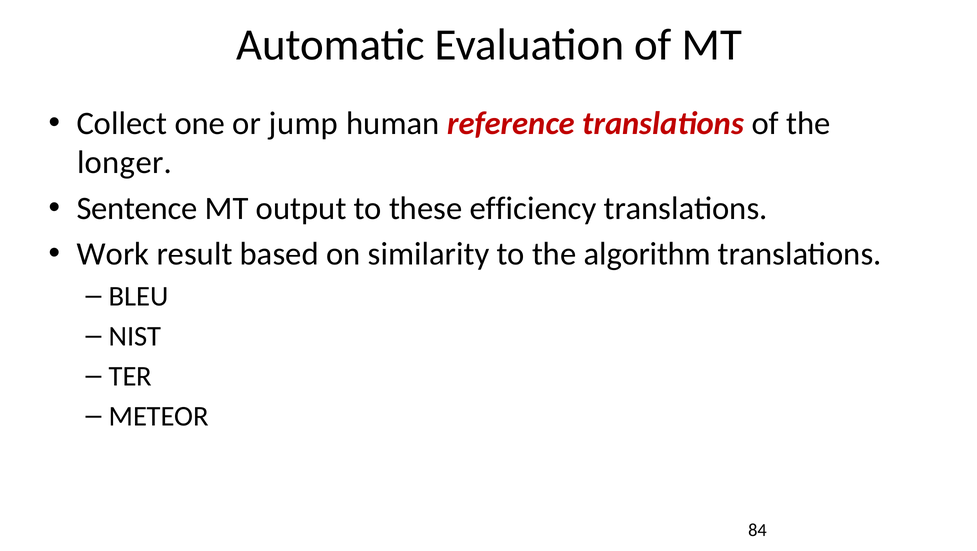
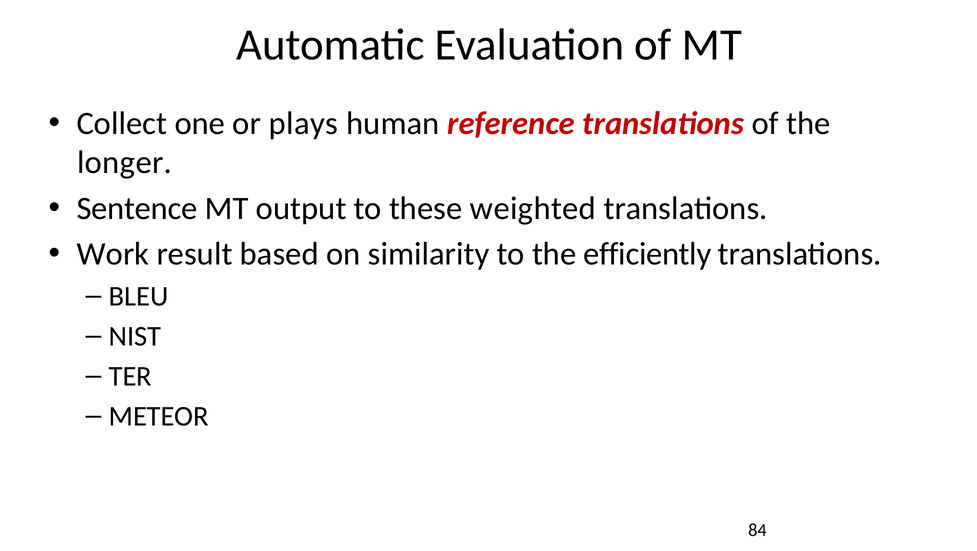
jump: jump -> plays
efficiency: efficiency -> weighted
algorithm: algorithm -> efficiently
